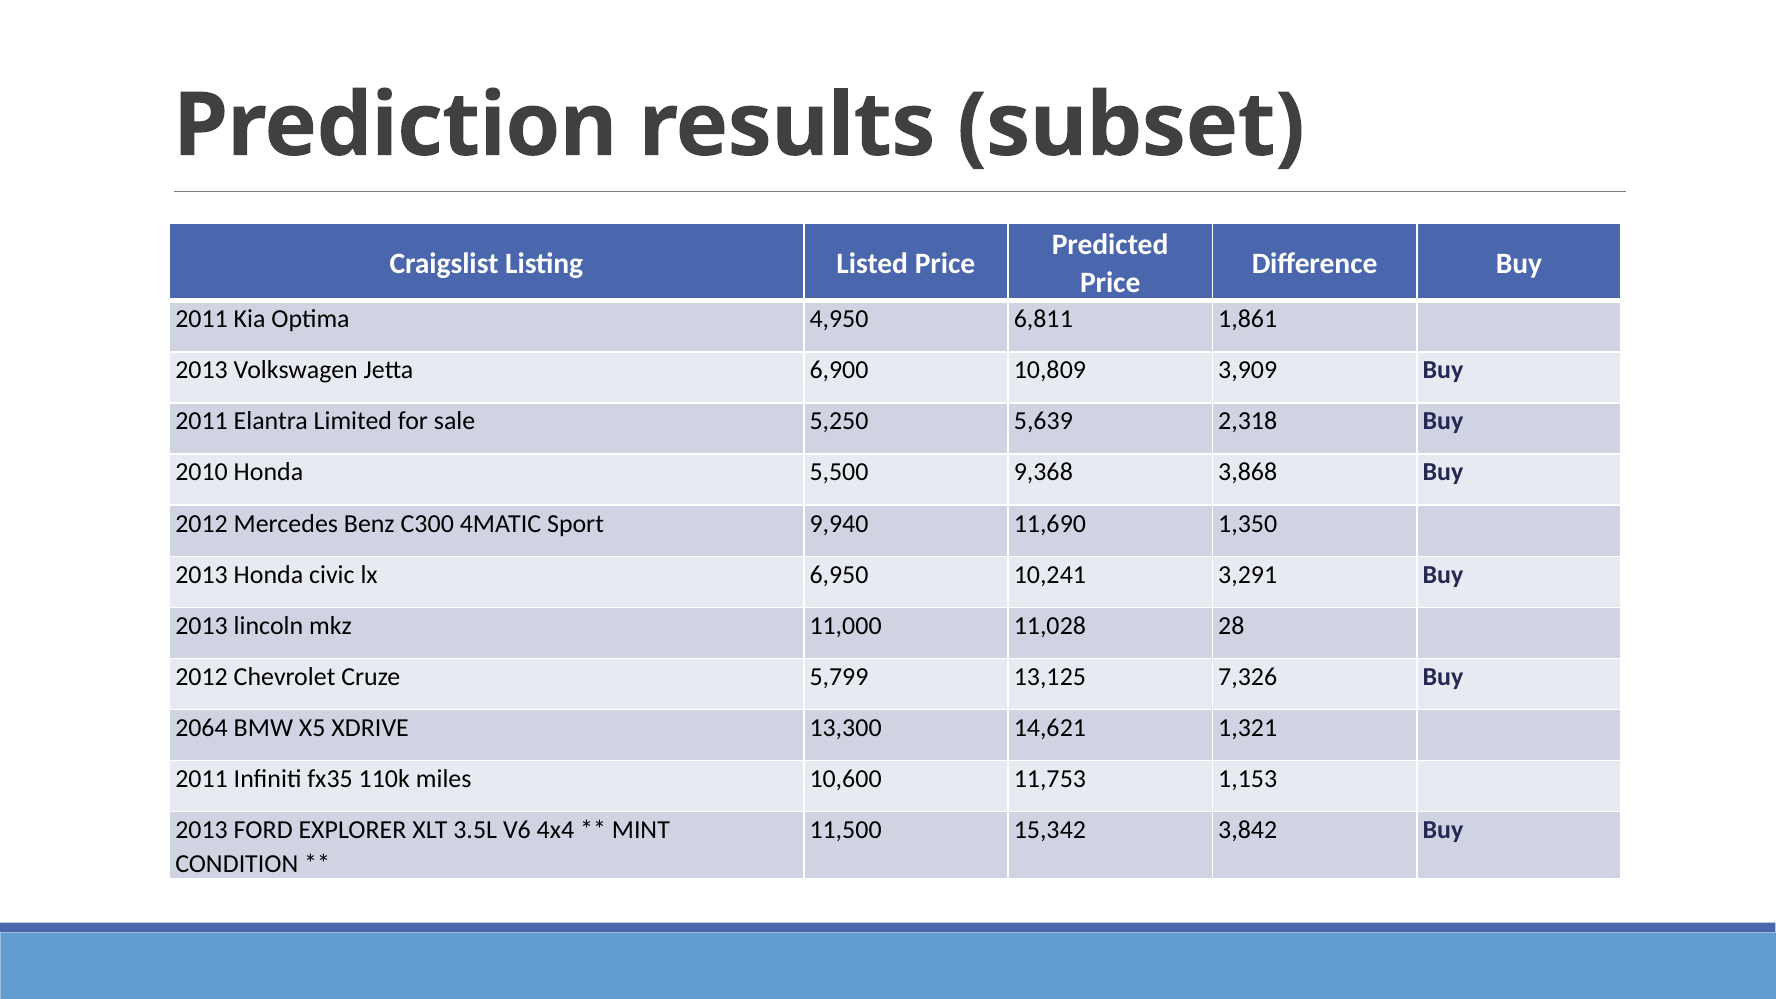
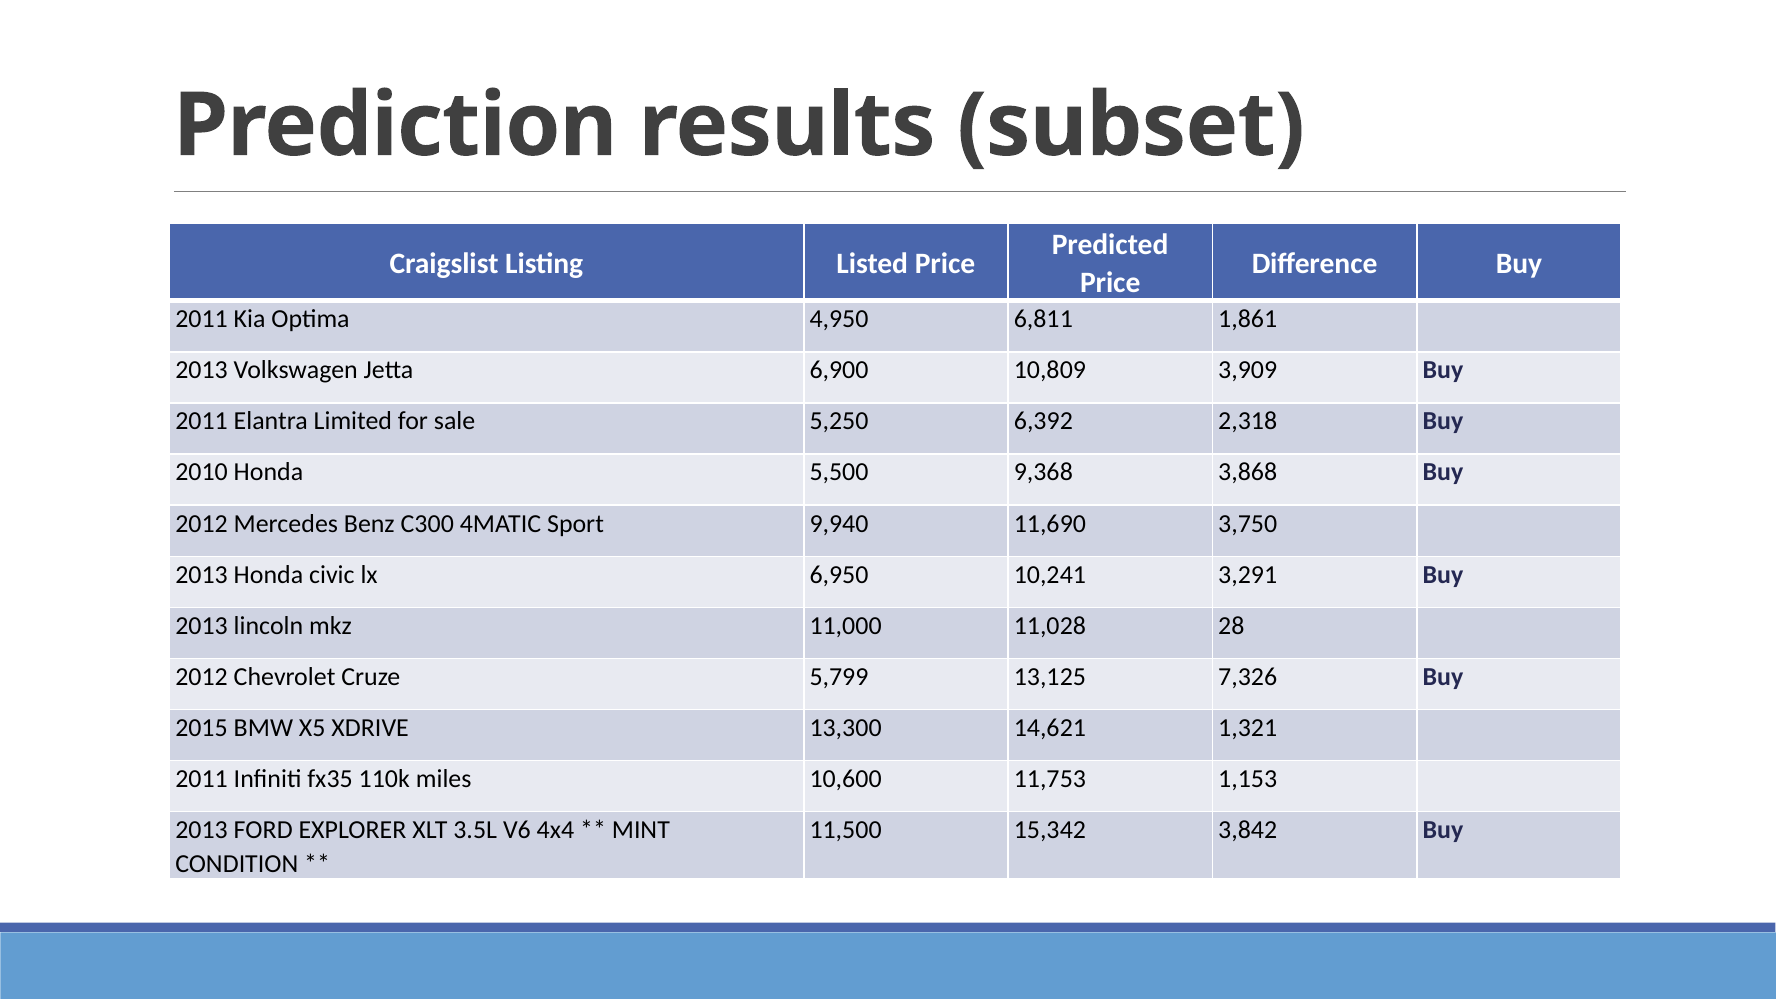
5,639: 5,639 -> 6,392
1,350: 1,350 -> 3,750
2064: 2064 -> 2015
